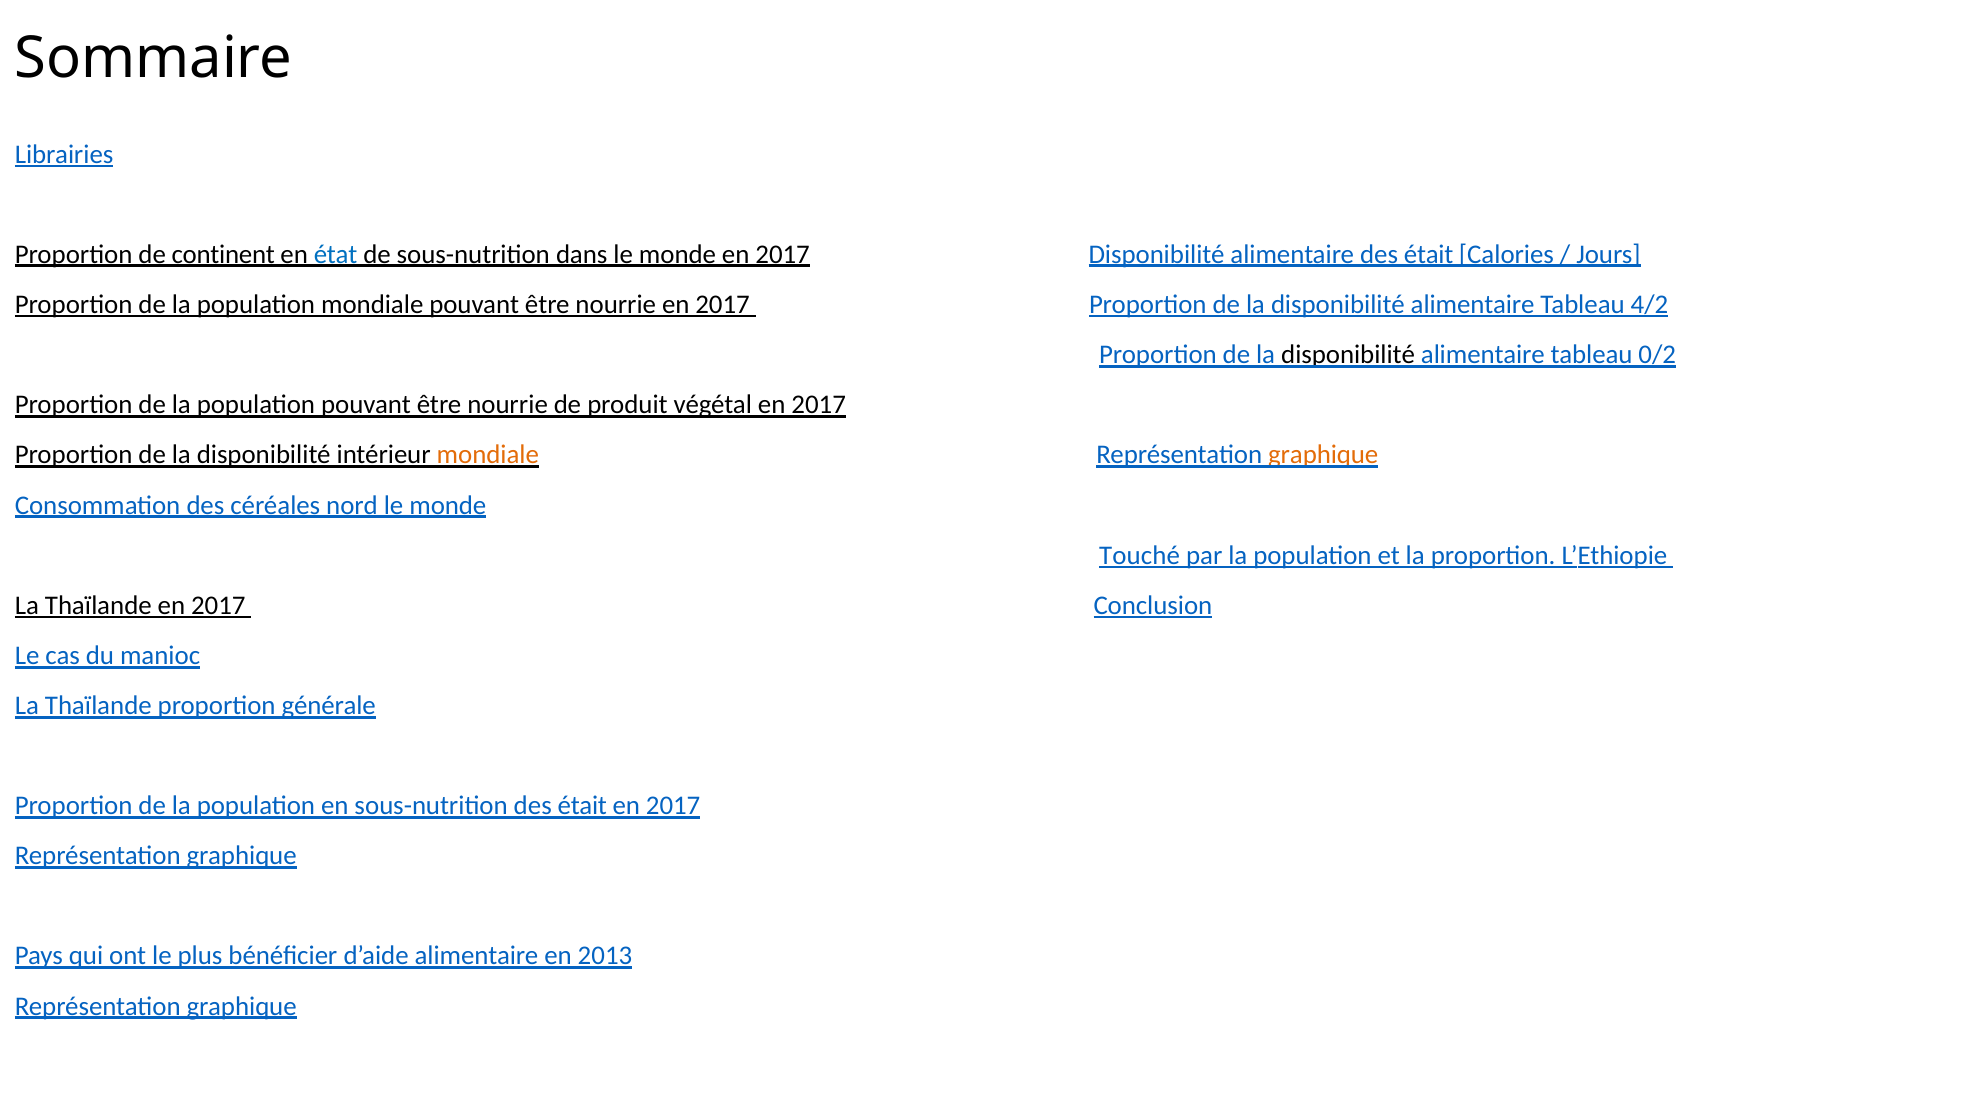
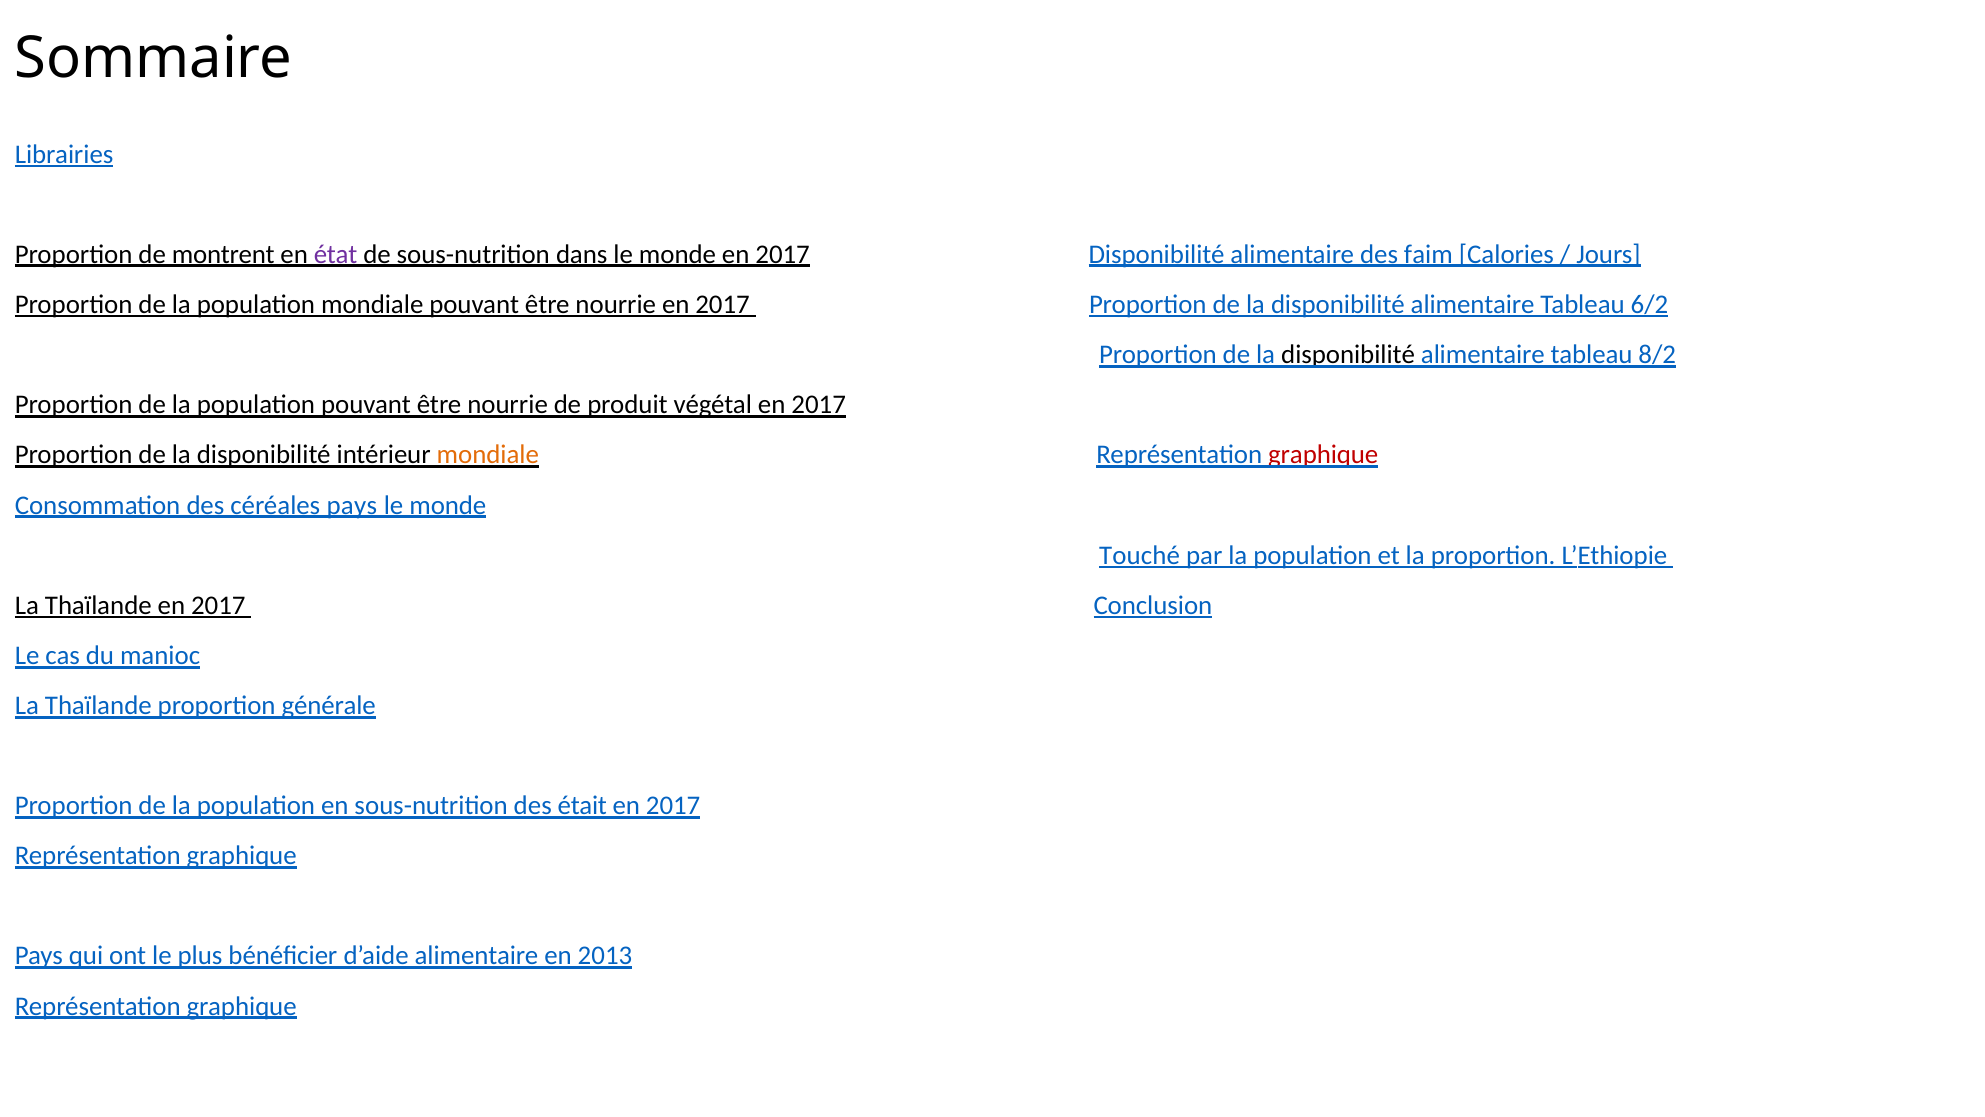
continent: continent -> montrent
état colour: blue -> purple
alimentaire des était: était -> faim
4/2: 4/2 -> 6/2
0/2: 0/2 -> 8/2
graphique at (1323, 455) colour: orange -> red
céréales nord: nord -> pays
